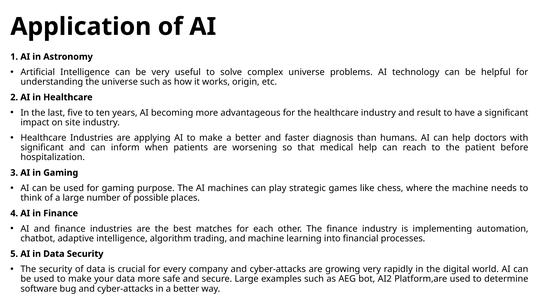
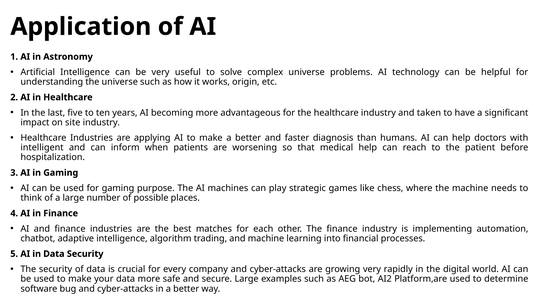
result: result -> taken
significant at (42, 148): significant -> intelligent
